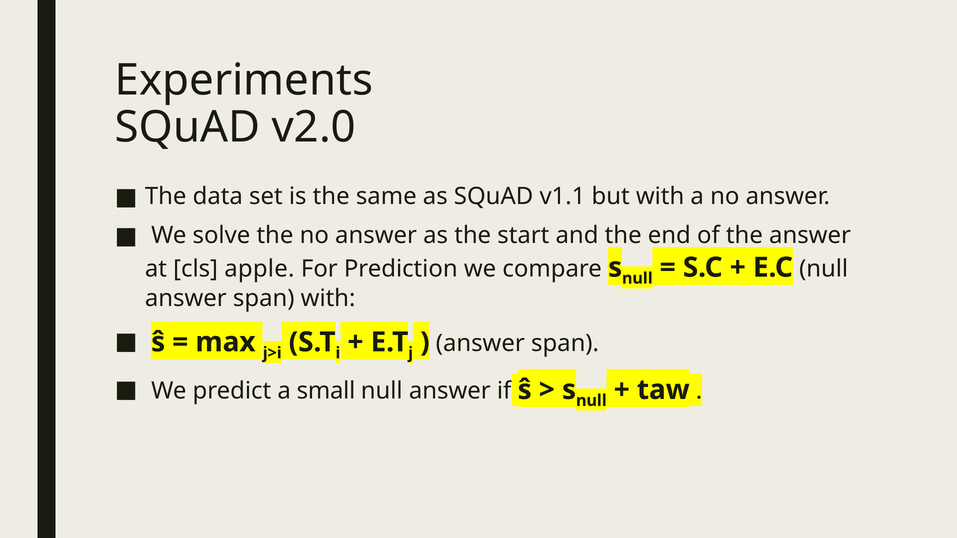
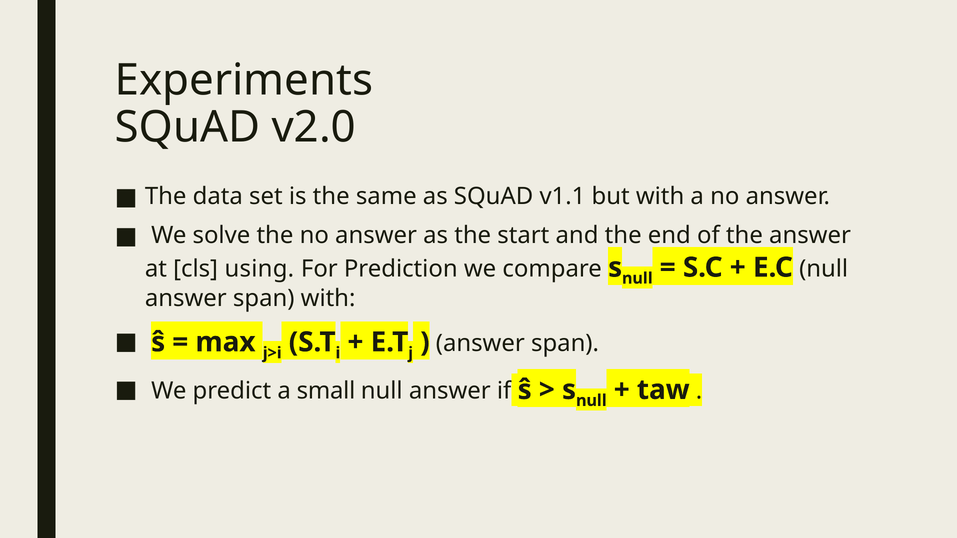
apple: apple -> using
